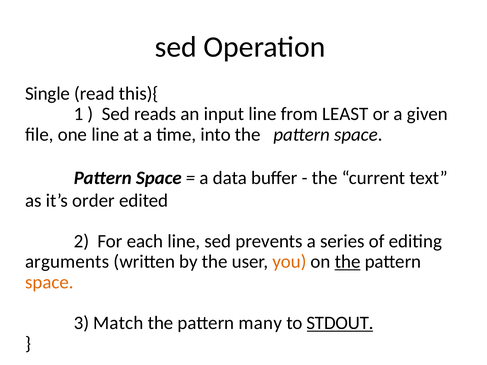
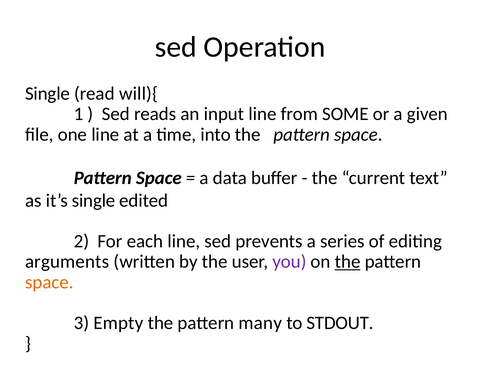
this){: this){ -> will){
LEAST: LEAST -> SOME
it’s order: order -> single
you colour: orange -> purple
Match: Match -> Empty
STDOUT underline: present -> none
